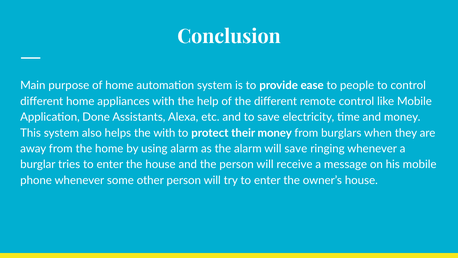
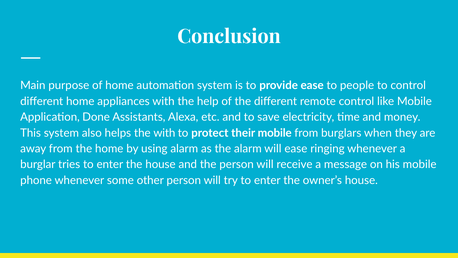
their money: money -> mobile
will save: save -> ease
